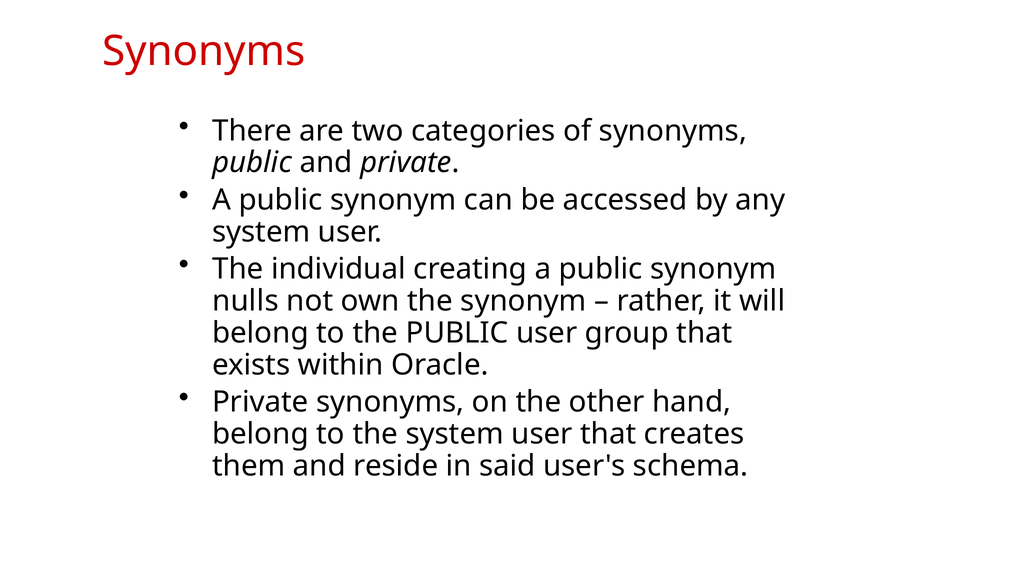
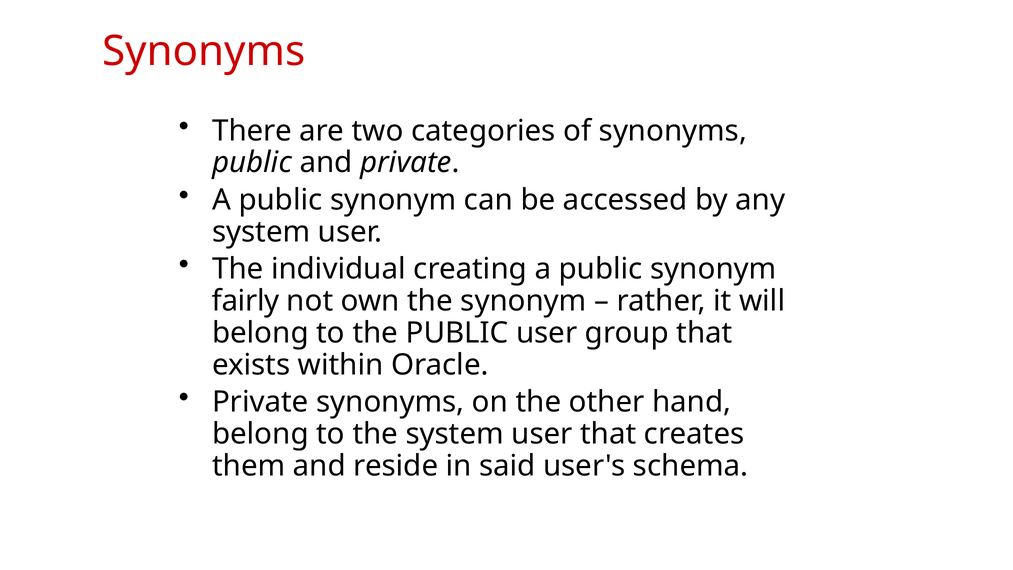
nulls: nulls -> fairly
